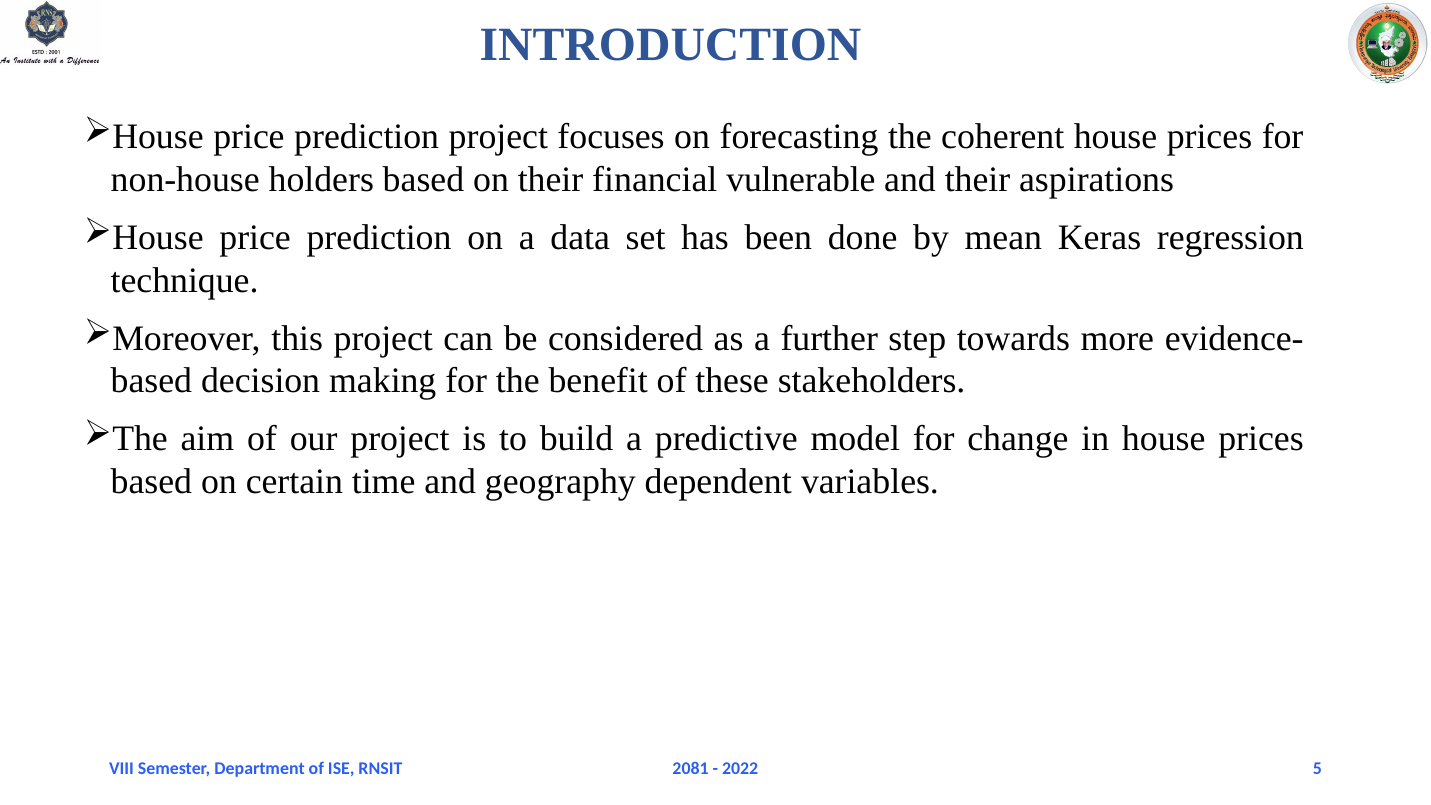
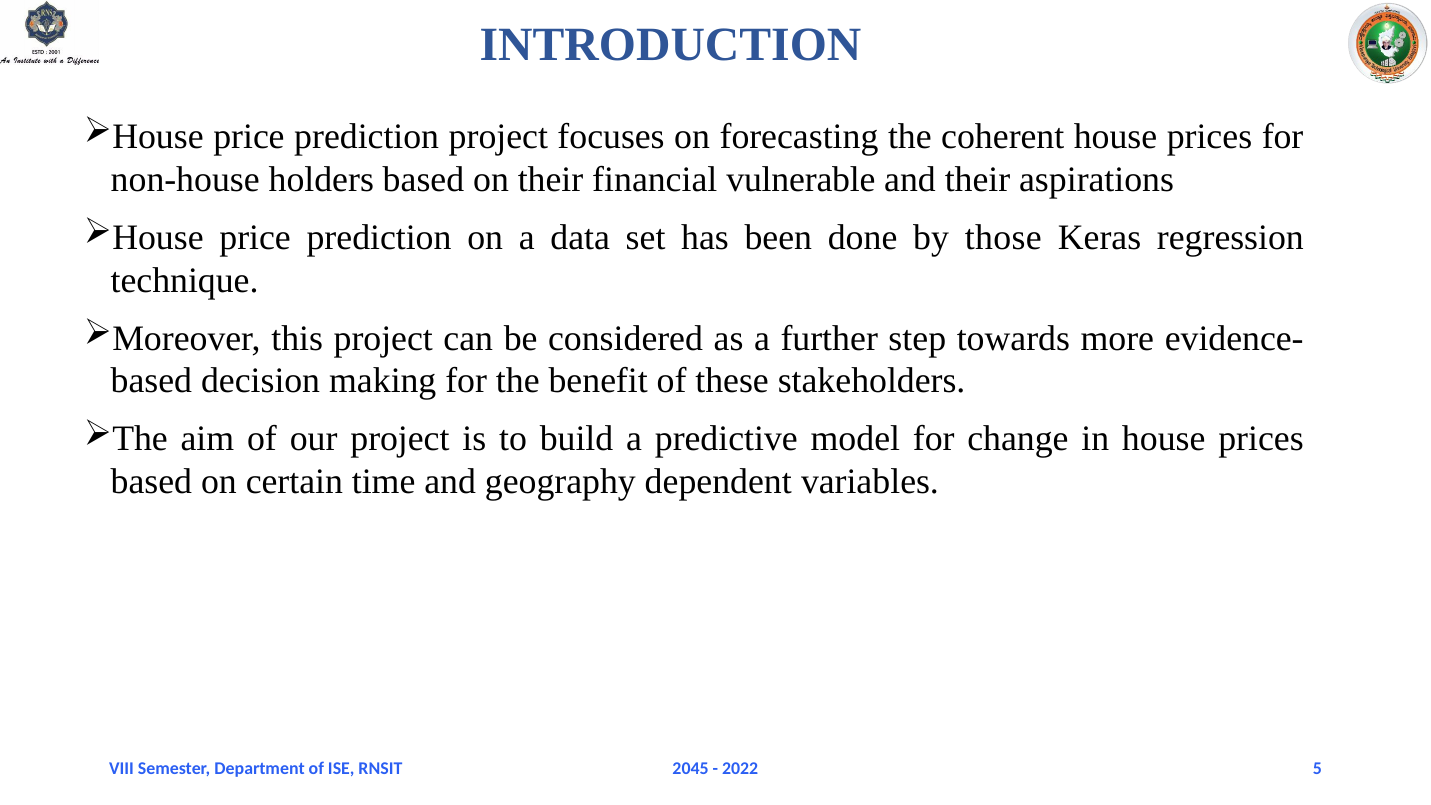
mean: mean -> those
2081: 2081 -> 2045
